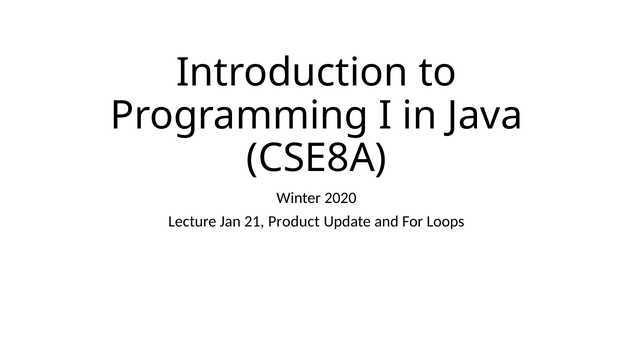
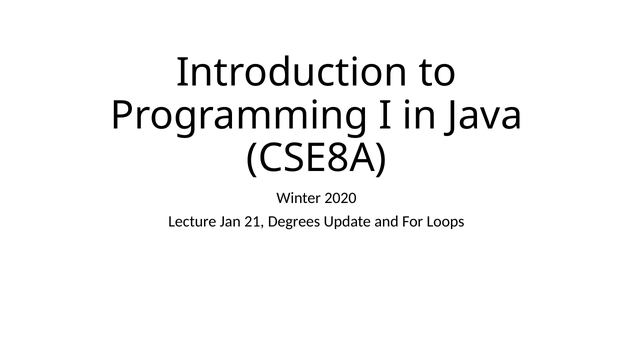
Product: Product -> Degrees
